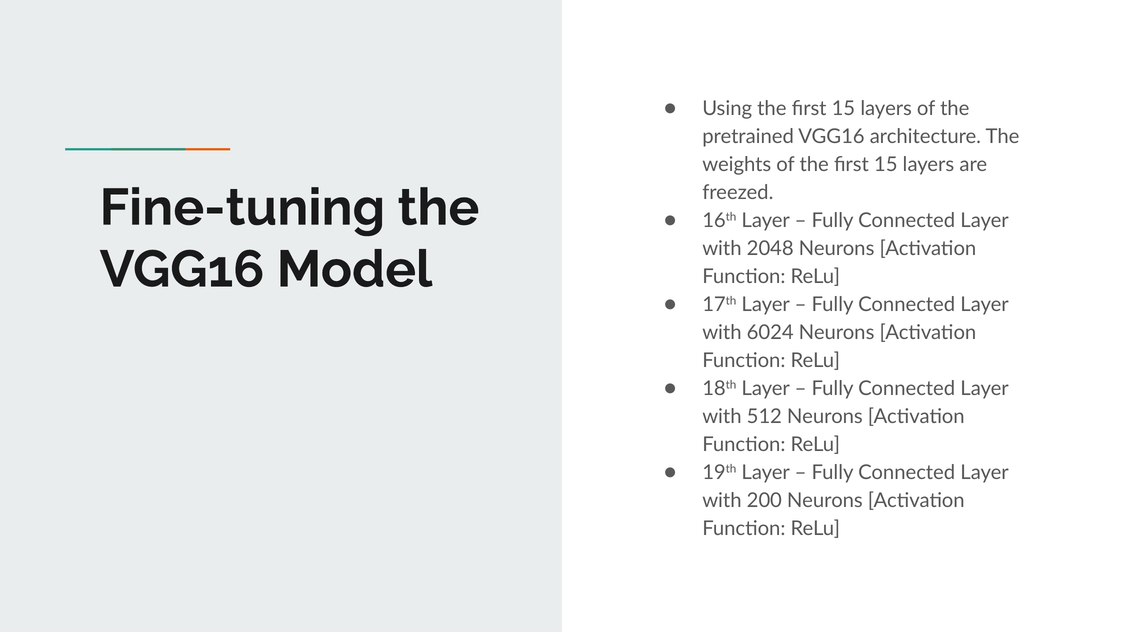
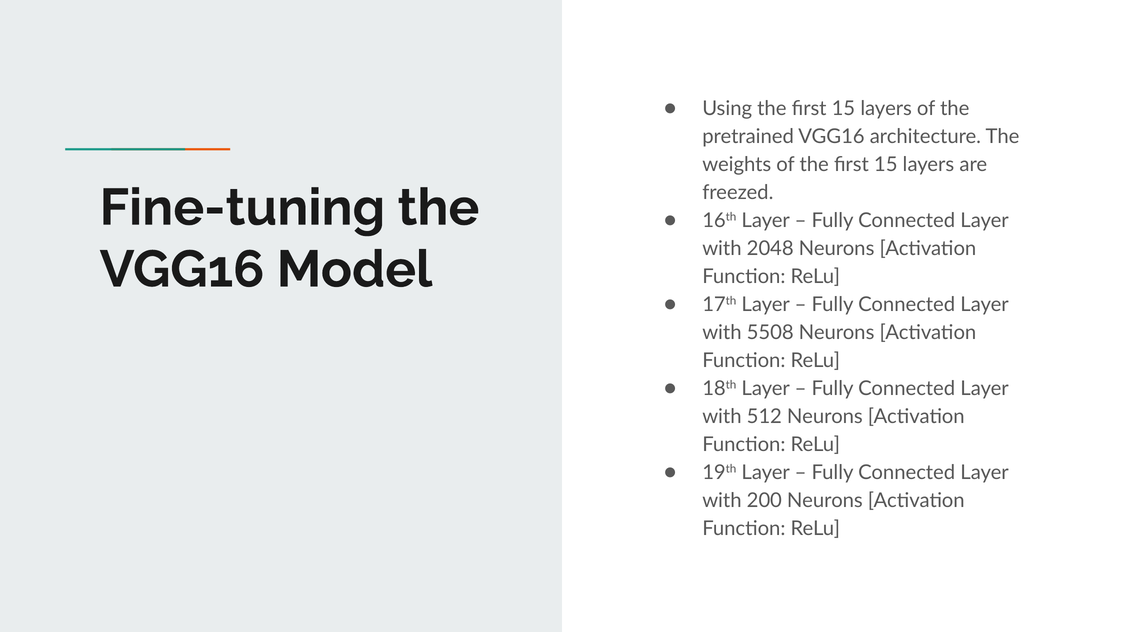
6024: 6024 -> 5508
